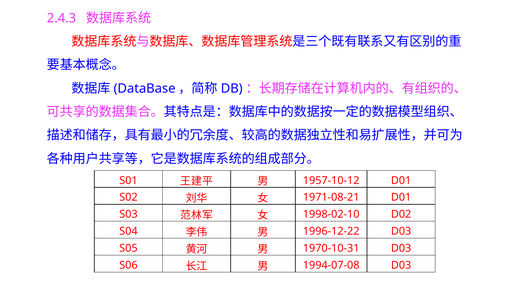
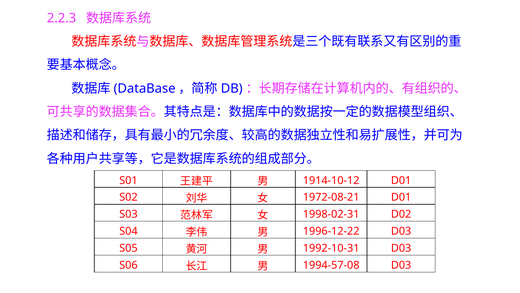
2.4.3: 2.4.3 -> 2.2.3
1957-10-12: 1957-10-12 -> 1914-10-12
1971-08-21: 1971-08-21 -> 1972-08-21
1998-02-10: 1998-02-10 -> 1998-02-31
1970-10-31: 1970-10-31 -> 1992-10-31
1994-07-08: 1994-07-08 -> 1994-57-08
